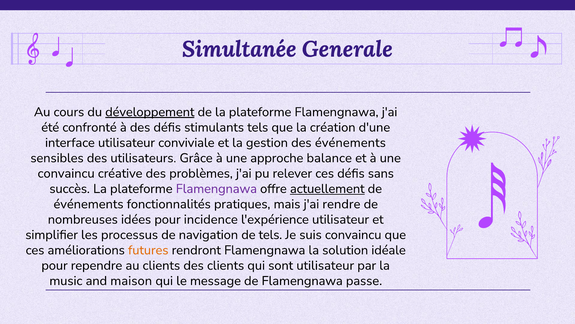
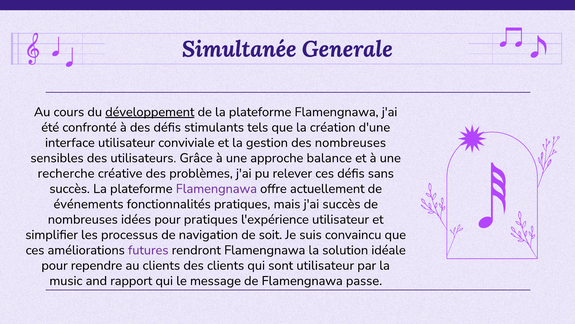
des événements: événements -> nombreuses
convaincu at (66, 173): convaincu -> recherche
actuellement underline: present -> none
j'ai rendre: rendre -> succès
pour incidence: incidence -> pratiques
de tels: tels -> soit
futures colour: orange -> purple
maison: maison -> rapport
